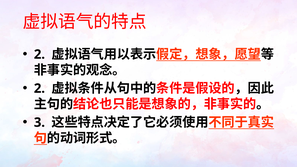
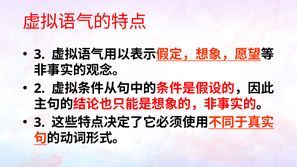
2 at (39, 54): 2 -> 3
